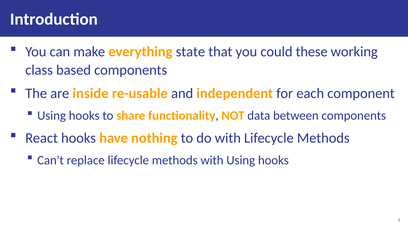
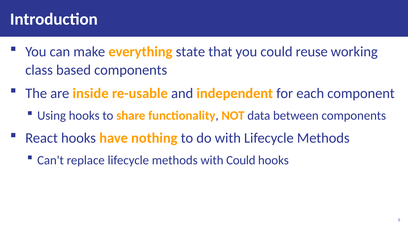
these: these -> reuse
with Using: Using -> Could
